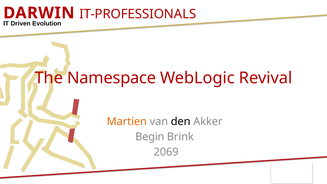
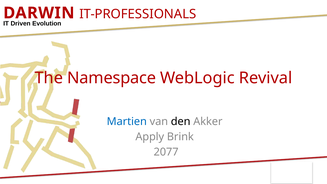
Martien colour: orange -> blue
Begin: Begin -> Apply
2069: 2069 -> 2077
